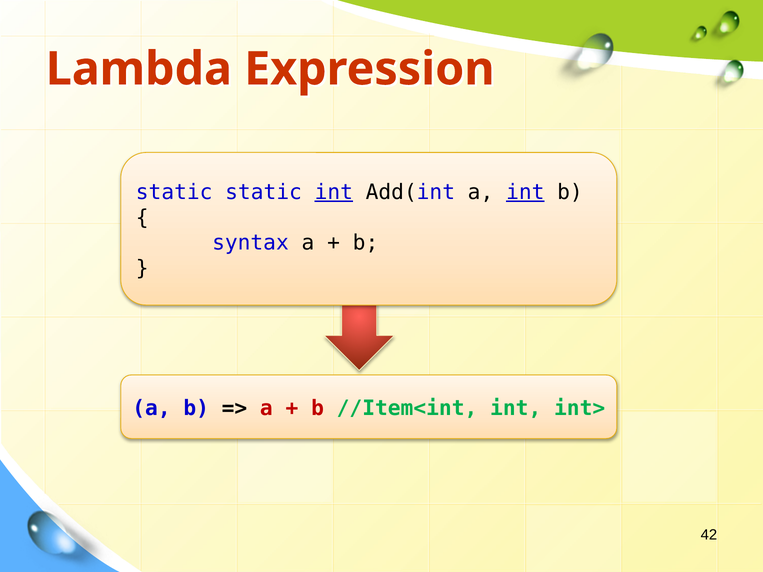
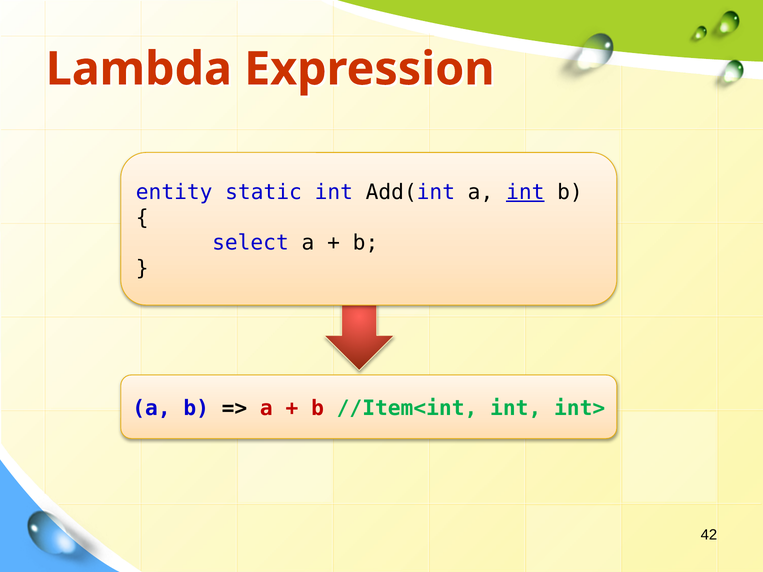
static at (174, 192): static -> entity
int at (334, 192) underline: present -> none
syntax: syntax -> select
